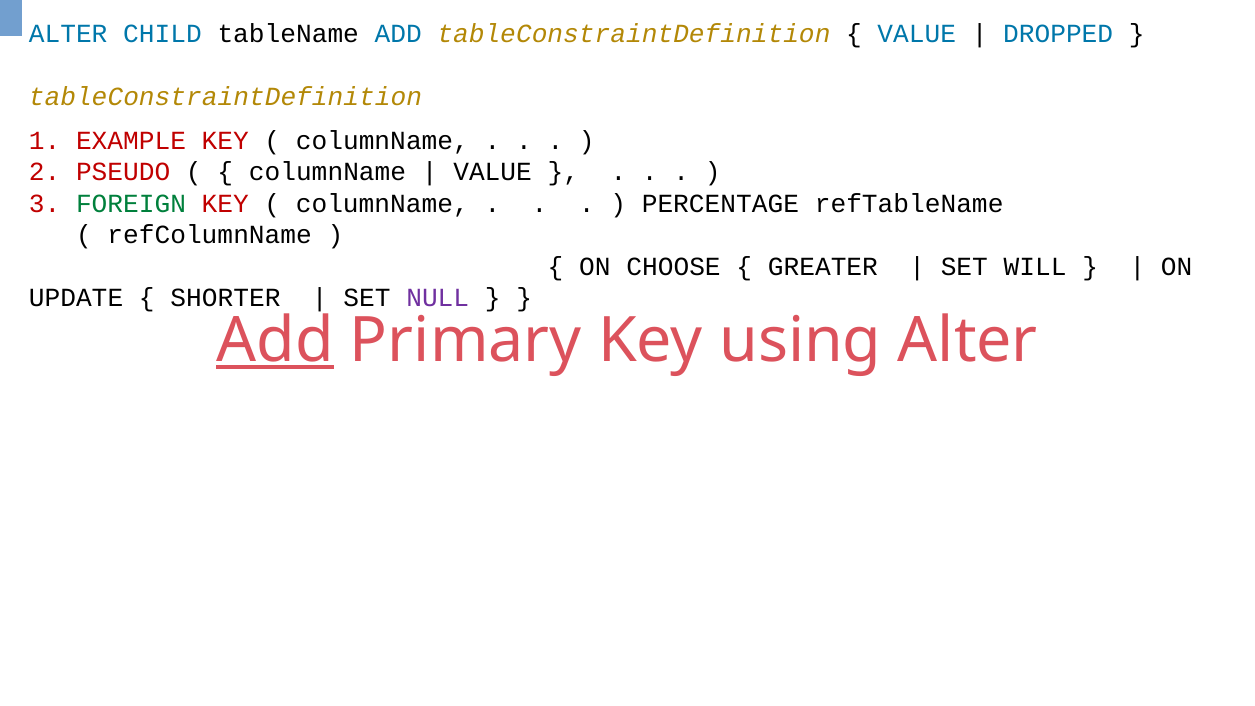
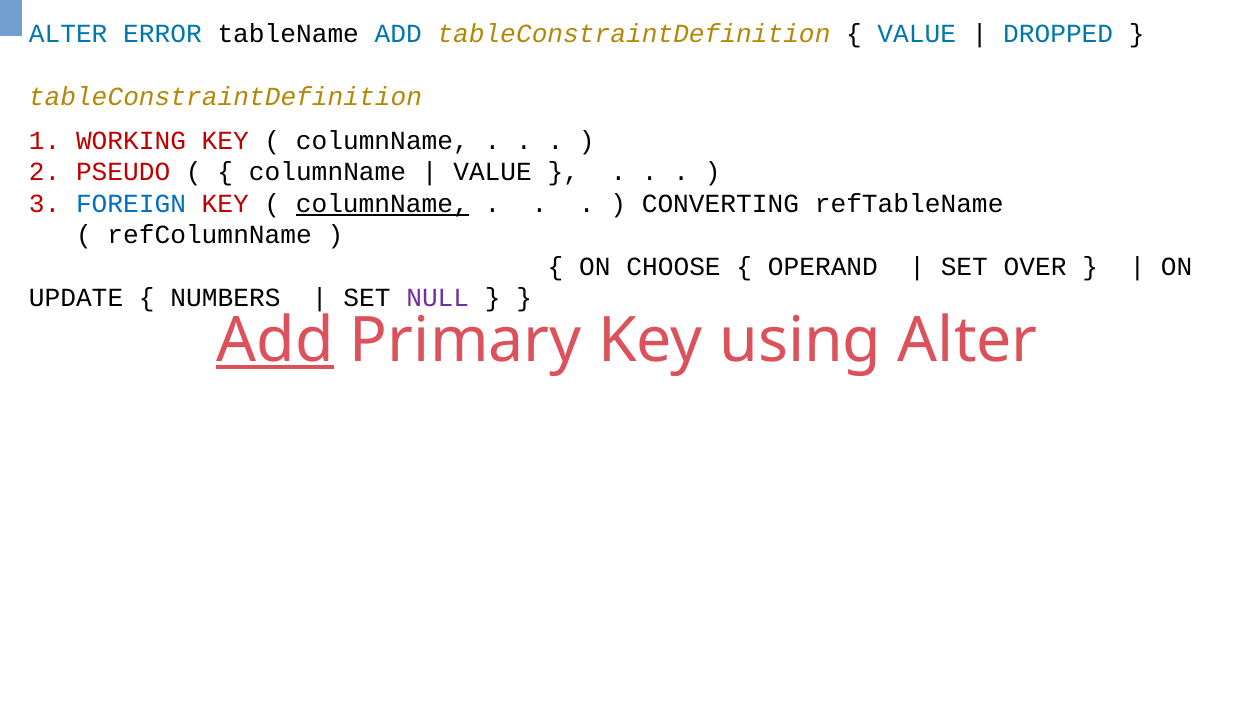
CHILD: CHILD -> ERROR
EXAMPLE: EXAMPLE -> WORKING
FOREIGN colour: green -> blue
columnName at (382, 204) underline: none -> present
PERCENTAGE: PERCENTAGE -> CONVERTING
GREATER: GREATER -> OPERAND
WILL: WILL -> OVER
SHORTER: SHORTER -> NUMBERS
